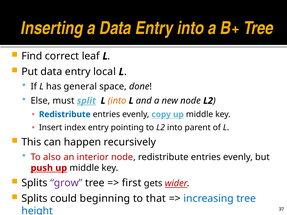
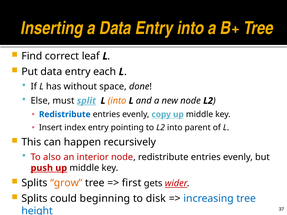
local: local -> each
general: general -> without
grow colour: purple -> orange
that: that -> disk
